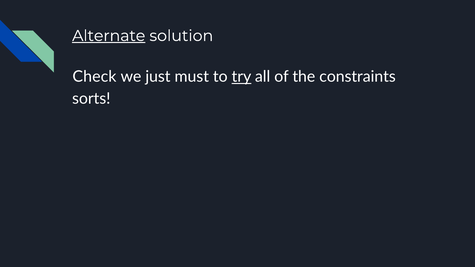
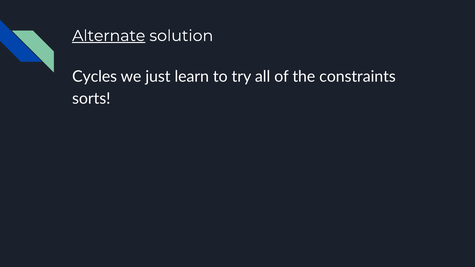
Check: Check -> Cycles
must: must -> learn
try underline: present -> none
